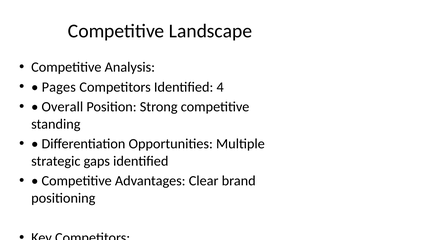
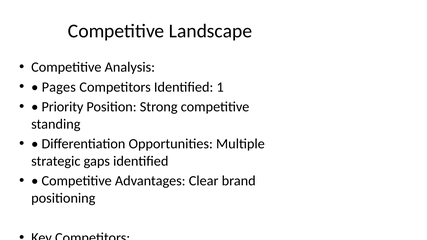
4: 4 -> 1
Overall: Overall -> Priority
